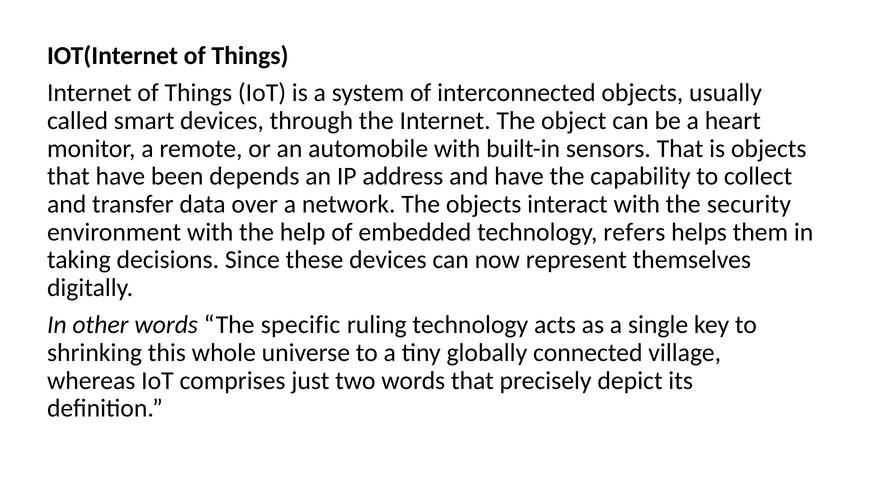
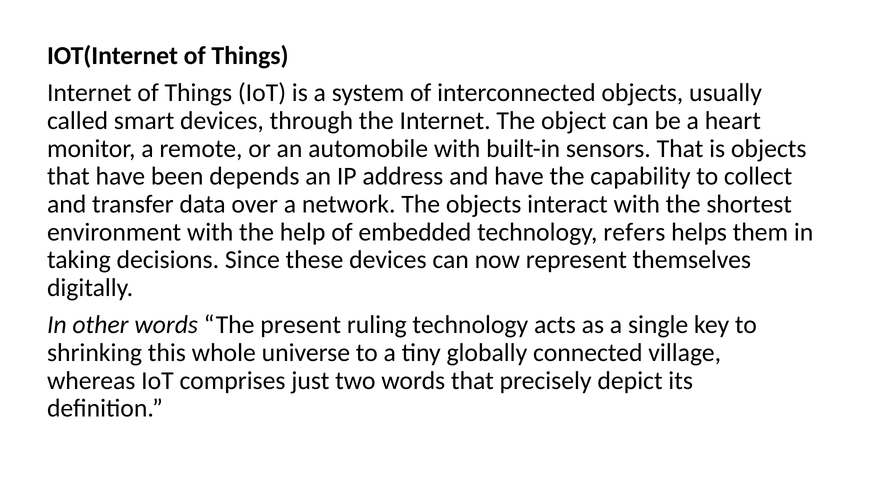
security: security -> shortest
specific: specific -> present
